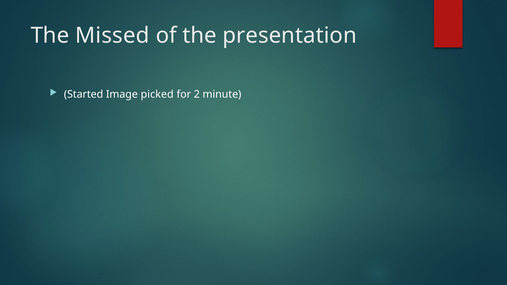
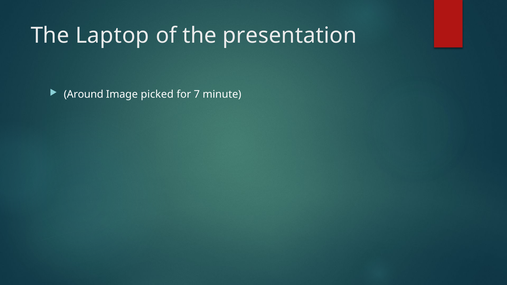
Missed: Missed -> Laptop
Started: Started -> Around
2: 2 -> 7
